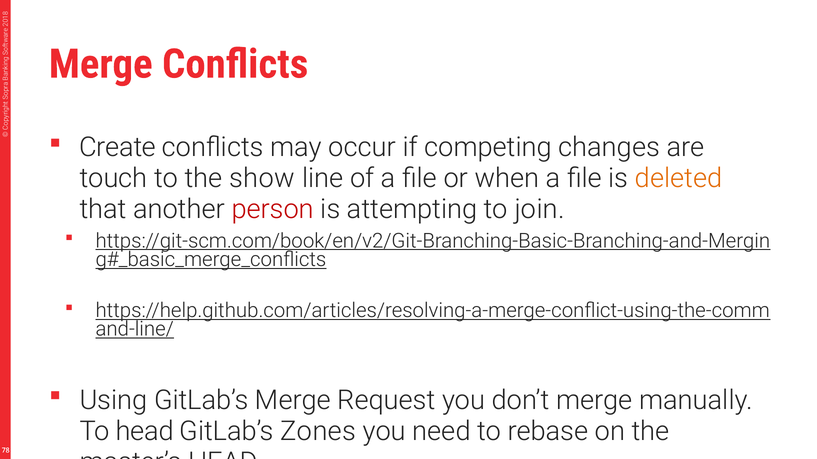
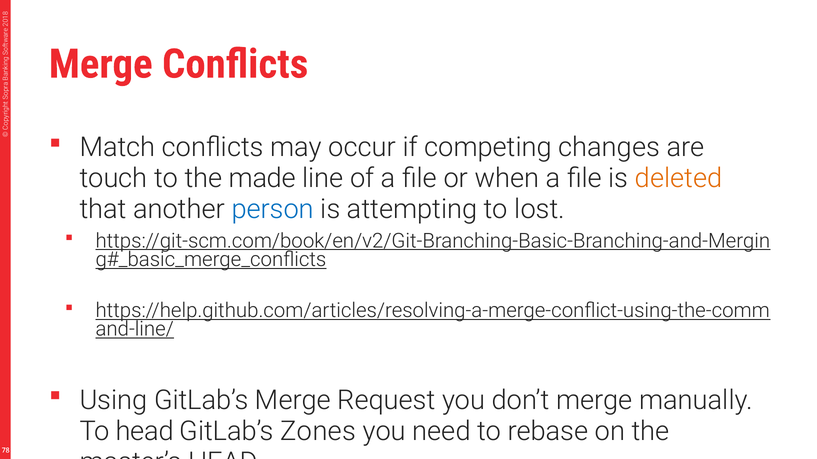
Create: Create -> Match
show: show -> made
person colour: red -> blue
join: join -> lost
